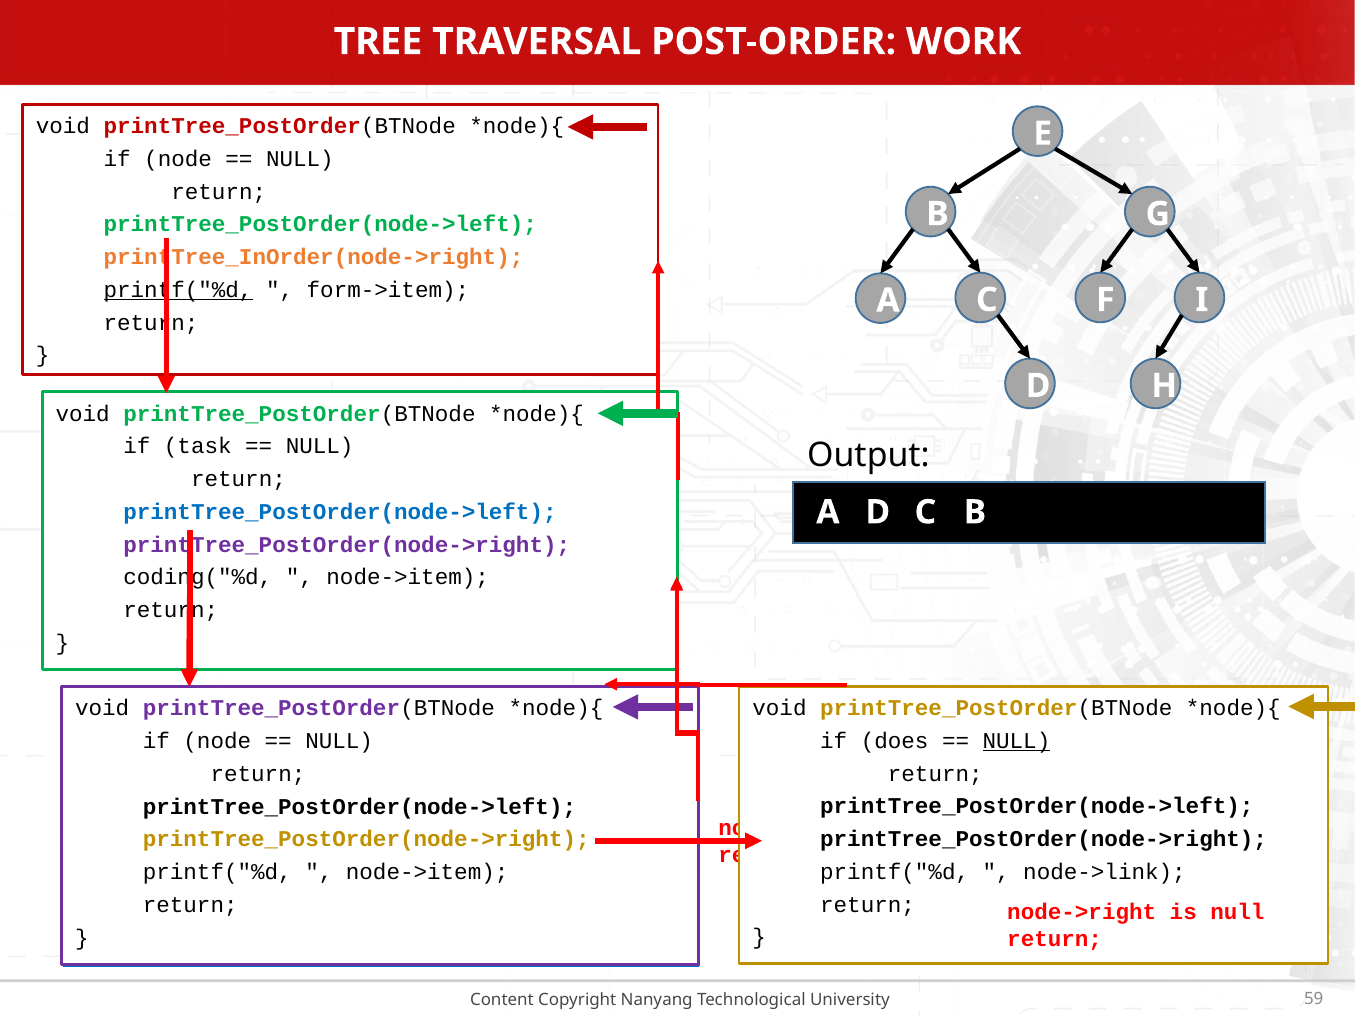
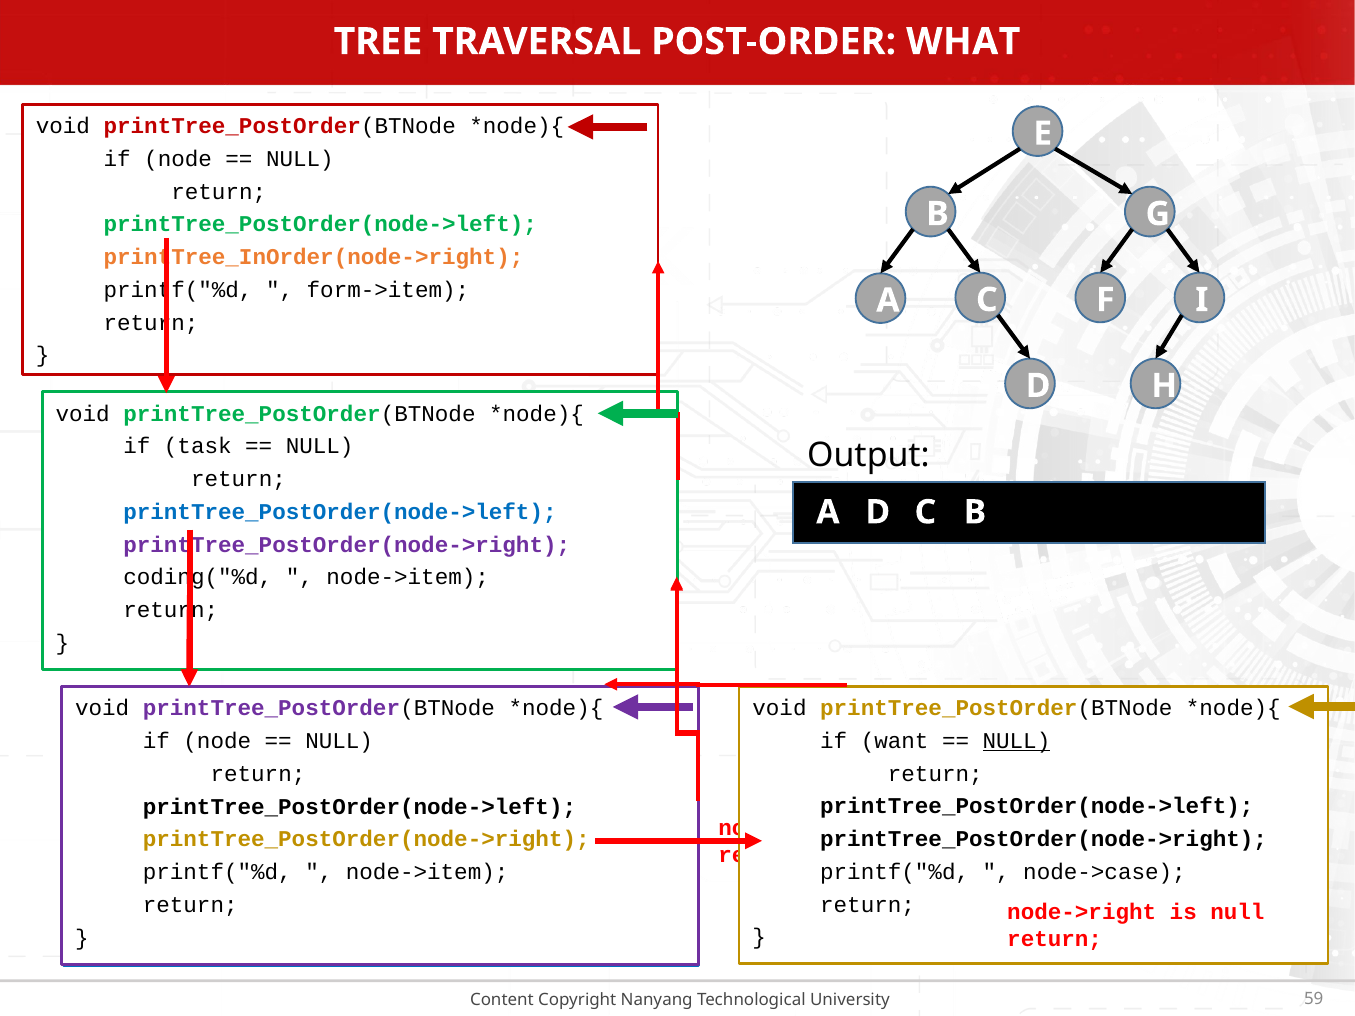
WORK: WORK -> WHAT
printf("%d at (178, 290) underline: present -> none
does: does -> want
node->link: node->link -> node->case
